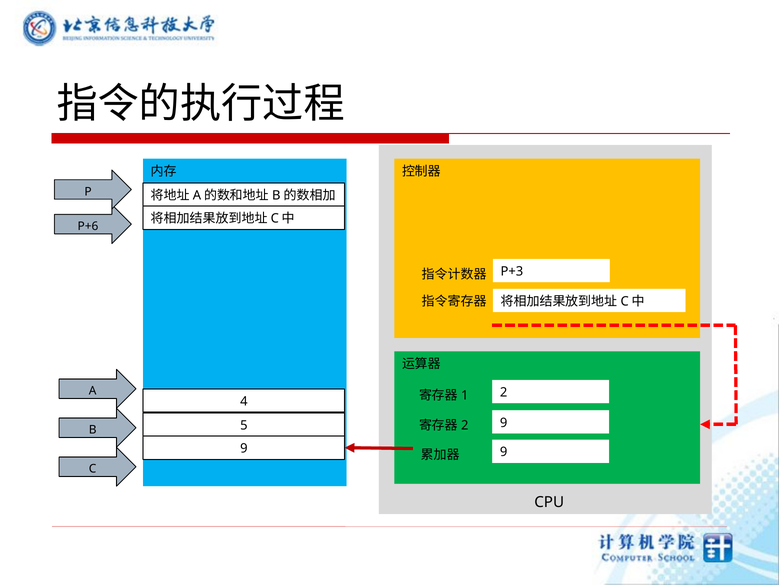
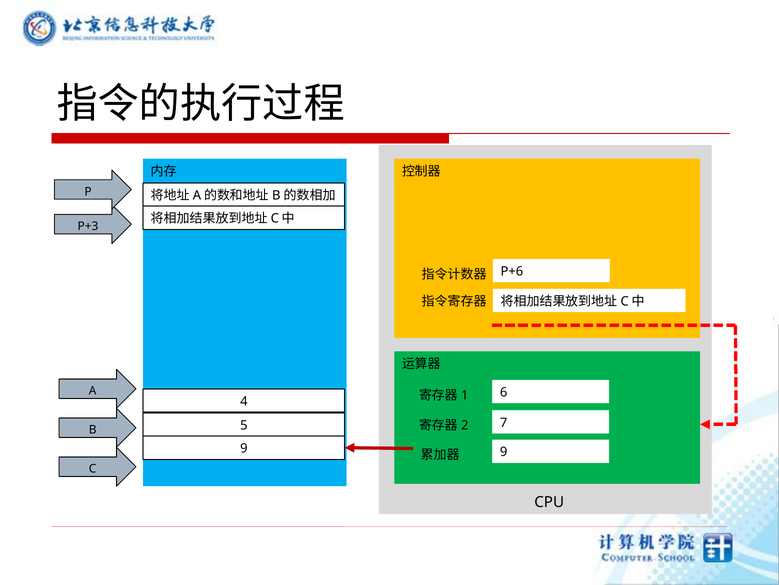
P+6: P+6 -> P+3
P+3: P+3 -> P+6
2: 2 -> 6
9 at (504, 422): 9 -> 7
